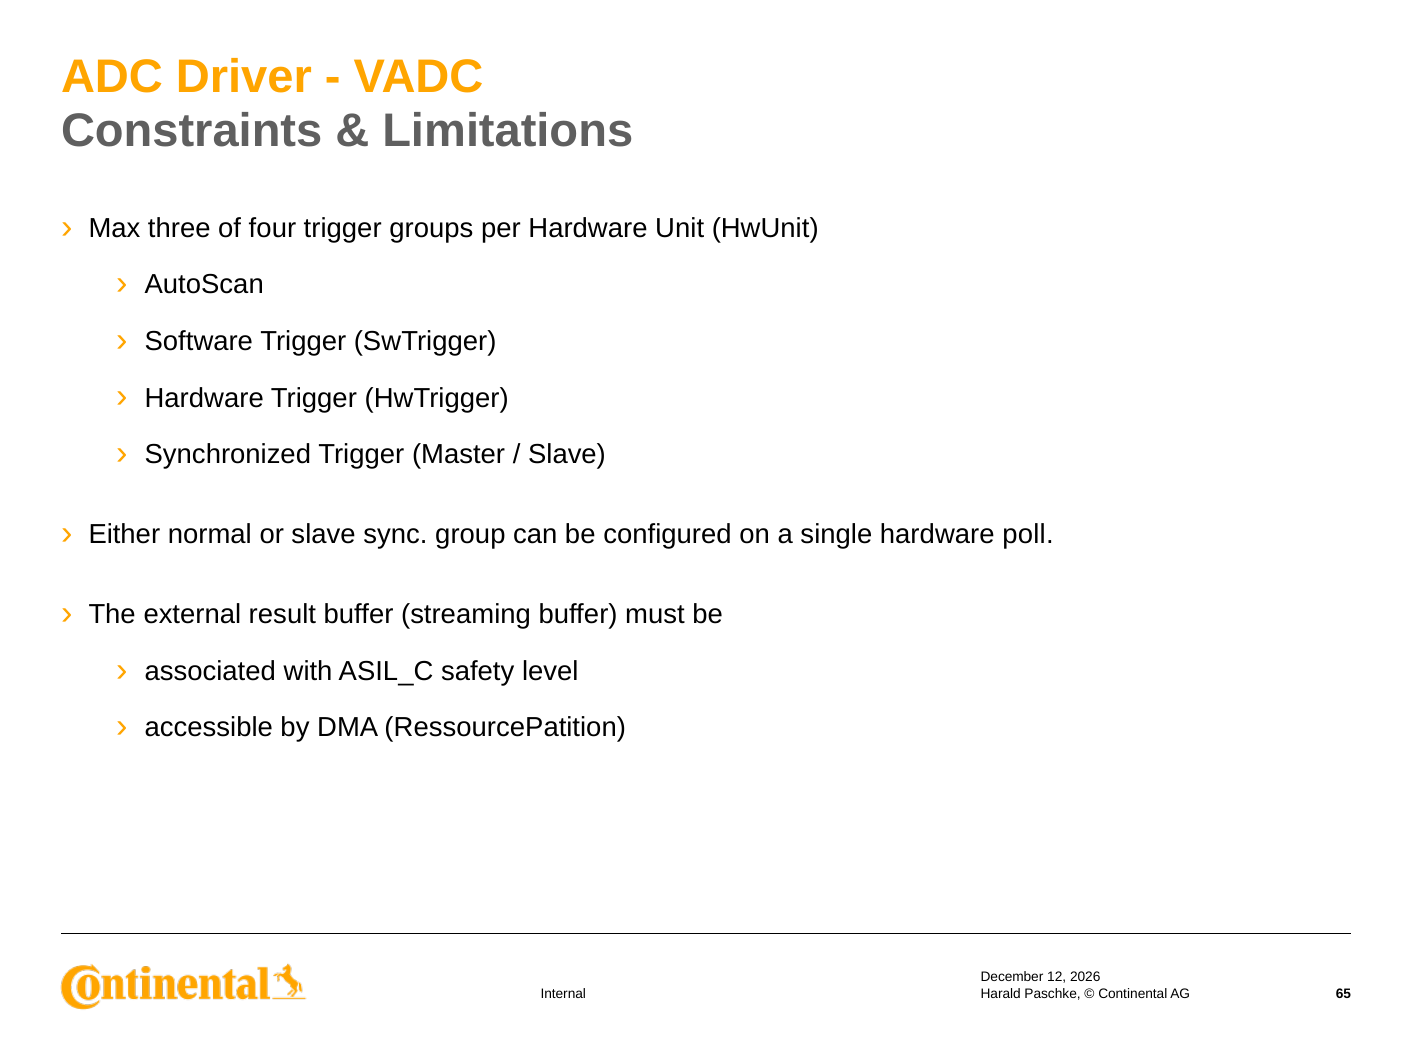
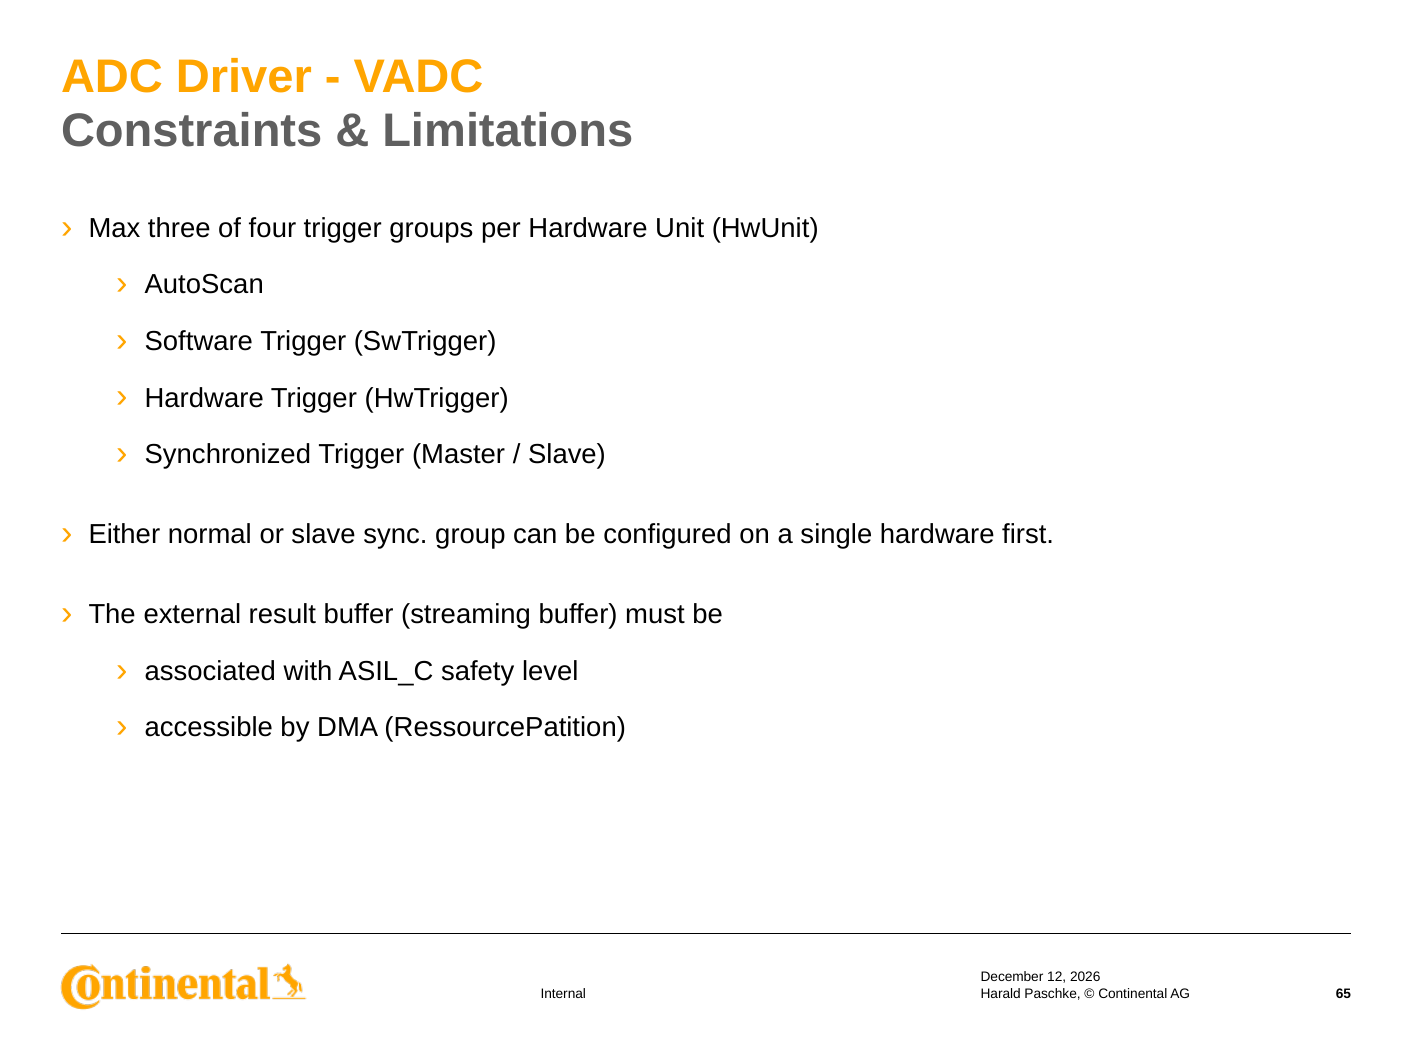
poll: poll -> first
